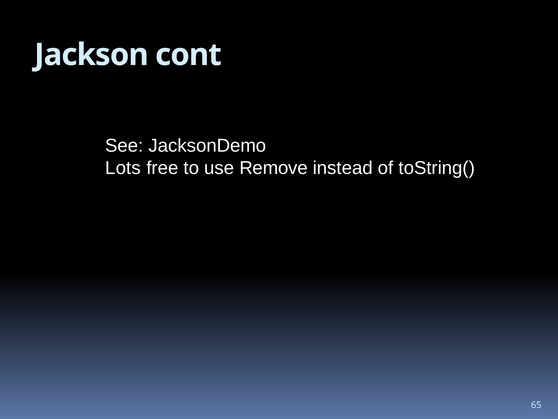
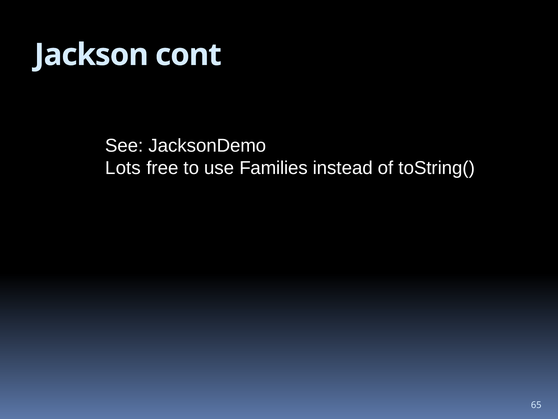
Remove: Remove -> Families
